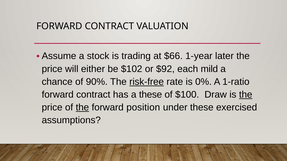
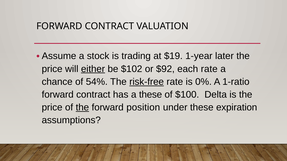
$66: $66 -> $19
either underline: none -> present
each mild: mild -> rate
90%: 90% -> 54%
Draw: Draw -> Delta
the at (246, 95) underline: present -> none
exercised: exercised -> expiration
